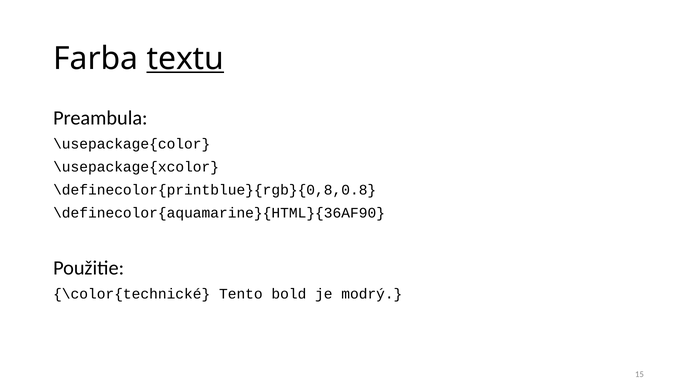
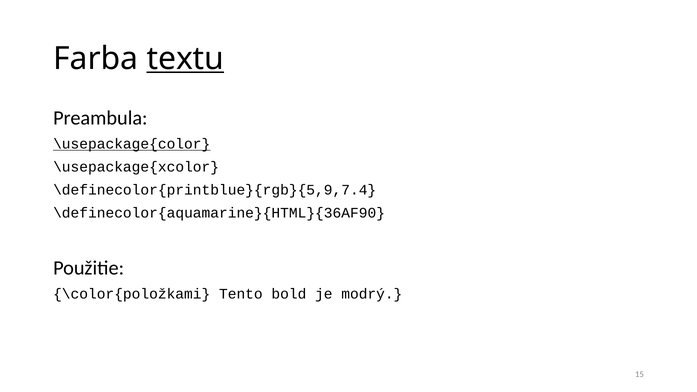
\usepackage{color underline: none -> present
\definecolor{printblue}{rgb}{0,8,0.8: \definecolor{printblue}{rgb}{0,8,0.8 -> \definecolor{printblue}{rgb}{5,9,7.4
\color{technické: \color{technické -> \color{položkami
